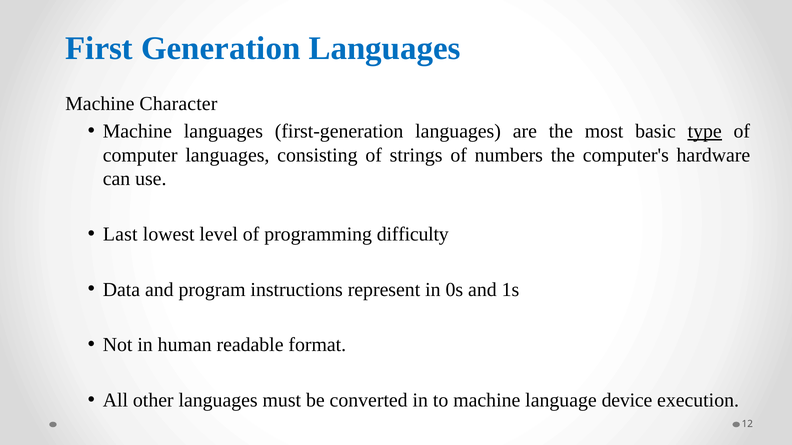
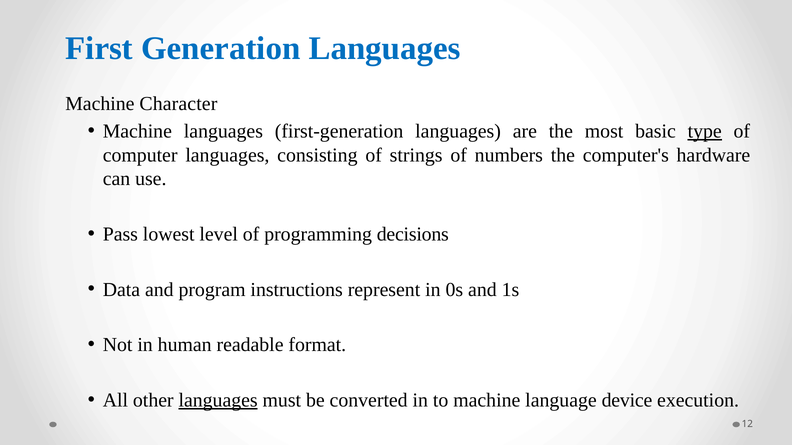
Last: Last -> Pass
difficulty: difficulty -> decisions
languages at (218, 401) underline: none -> present
